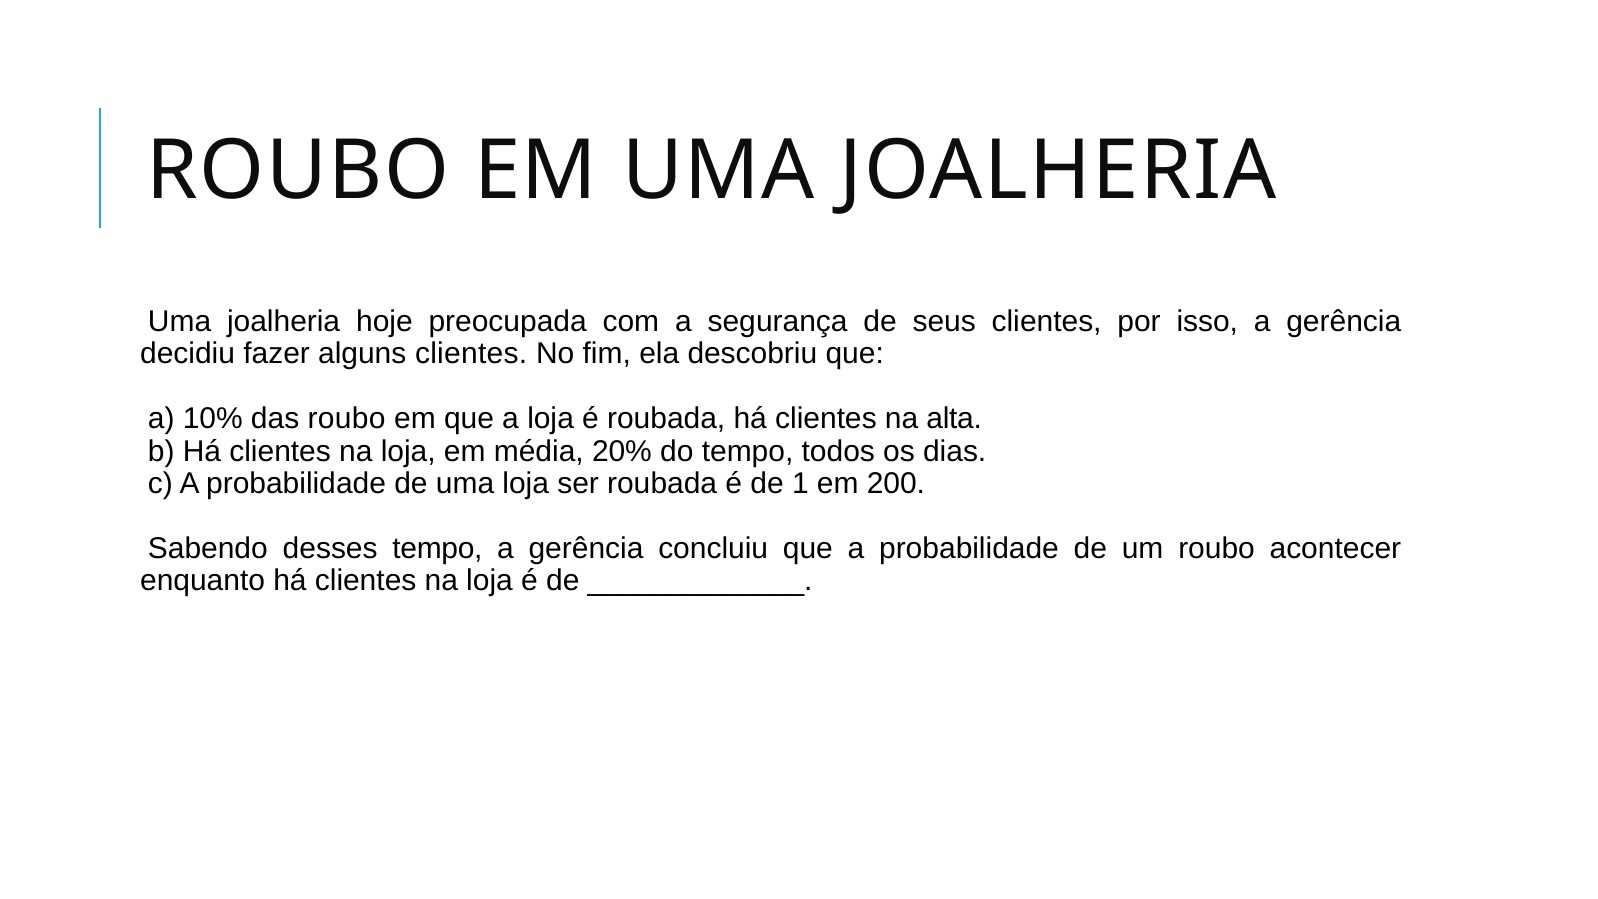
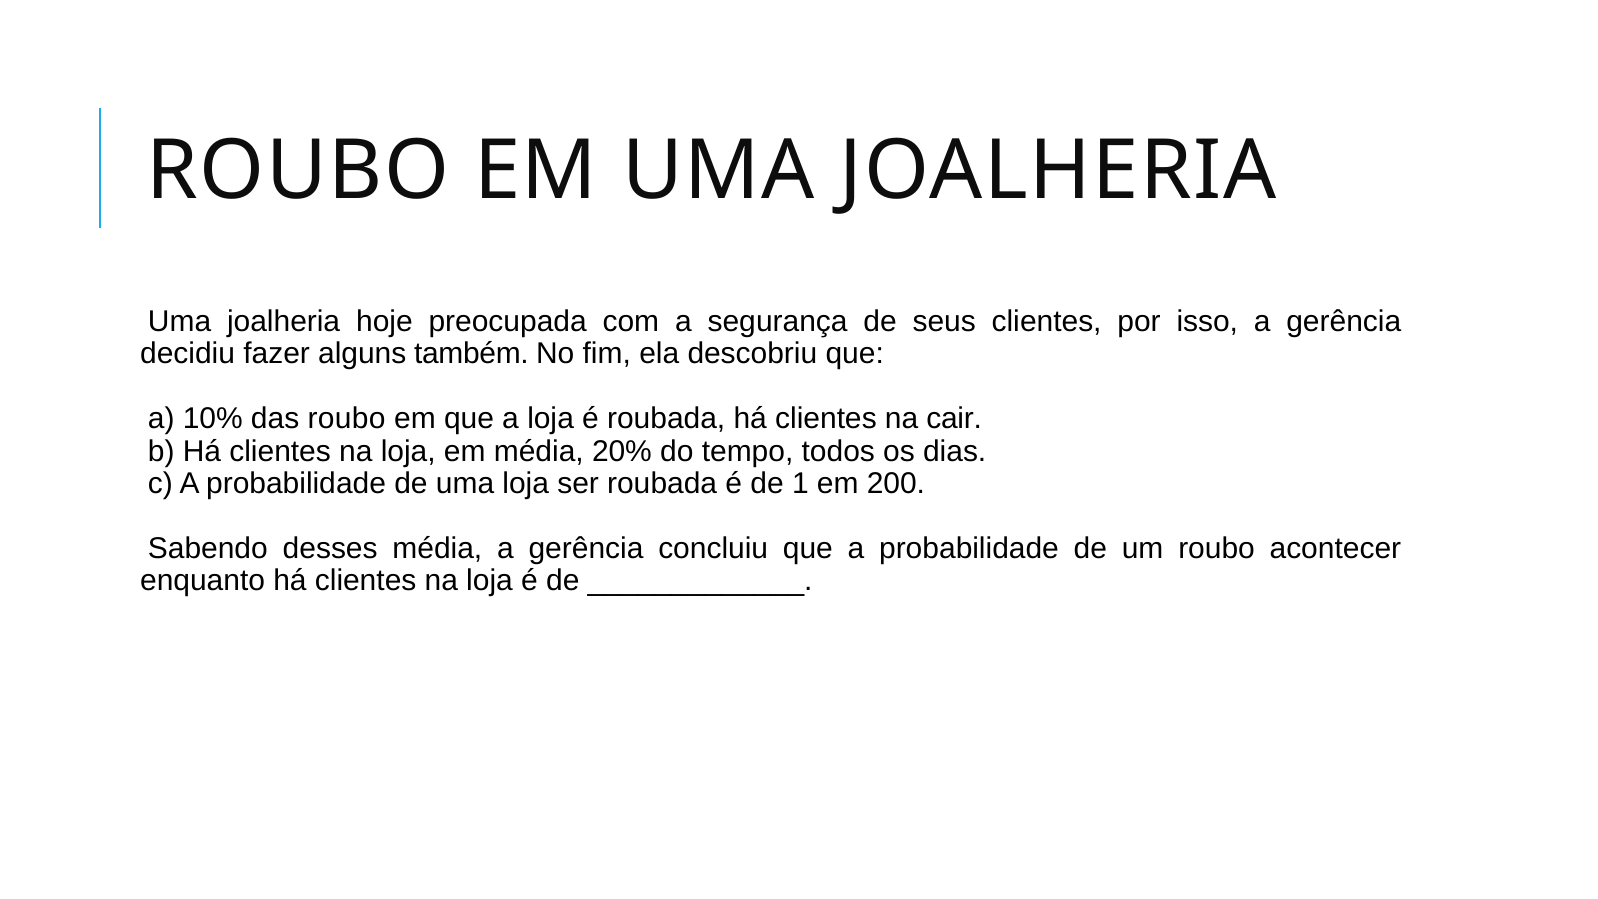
alguns clientes: clientes -> também
alta: alta -> cair
desses tempo: tempo -> média
